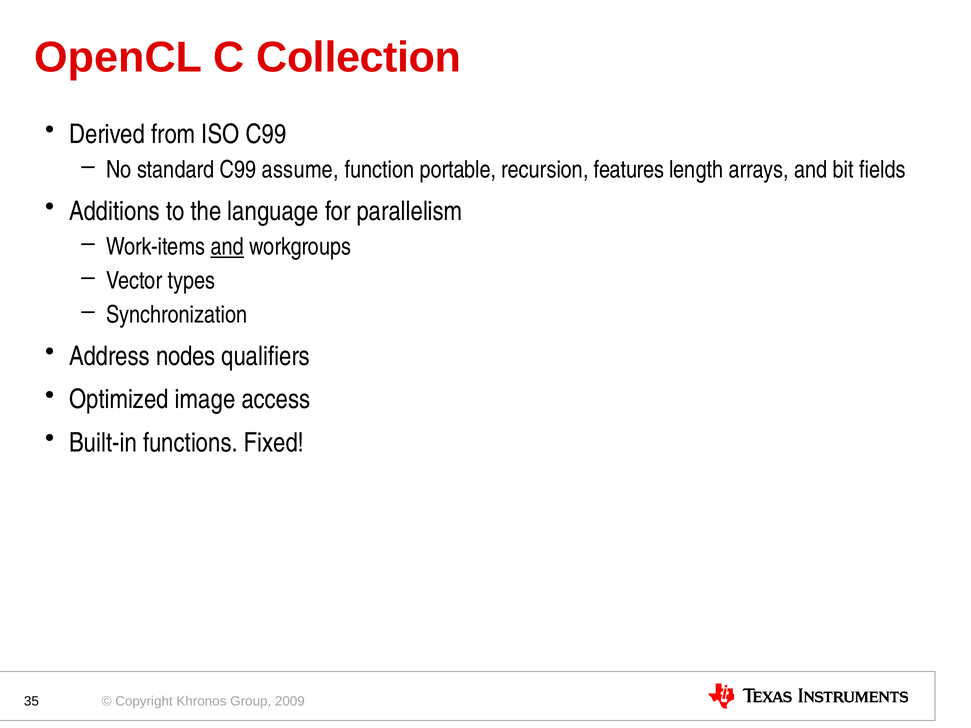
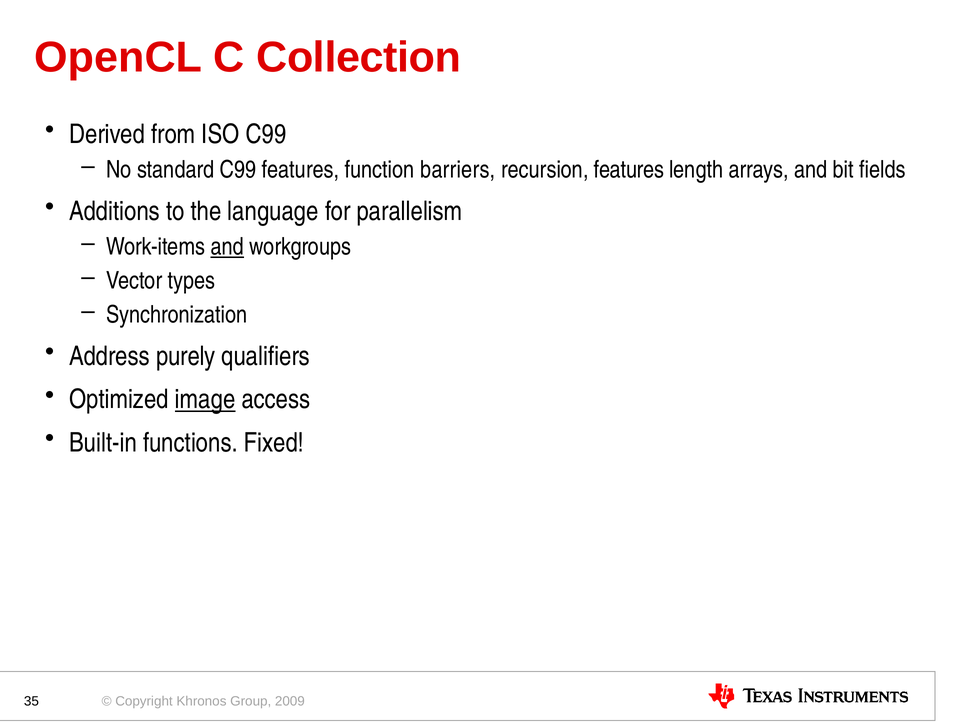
C99 assume: assume -> features
portable: portable -> barriers
nodes: nodes -> purely
image underline: none -> present
